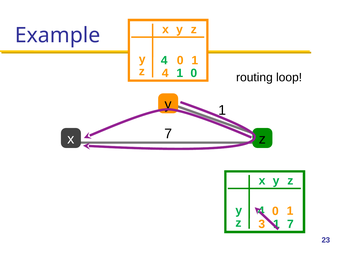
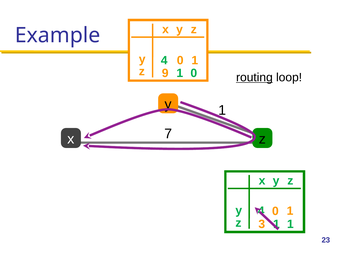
z 4: 4 -> 9
routing underline: none -> present
7 at (290, 224): 7 -> 1
